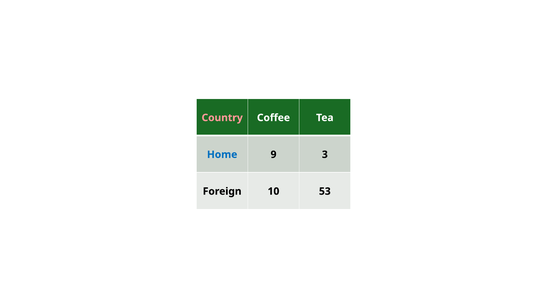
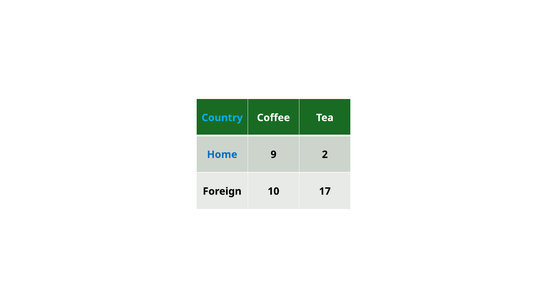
Country colour: pink -> light blue
3: 3 -> 2
53: 53 -> 17
